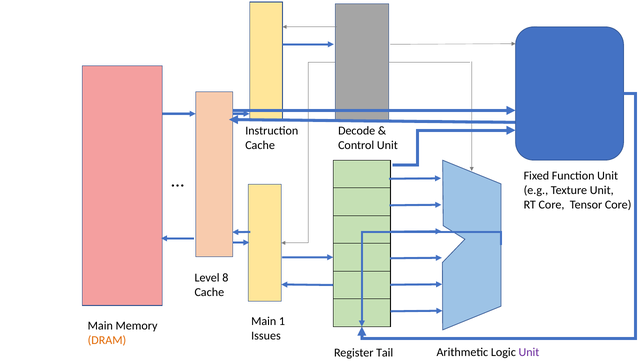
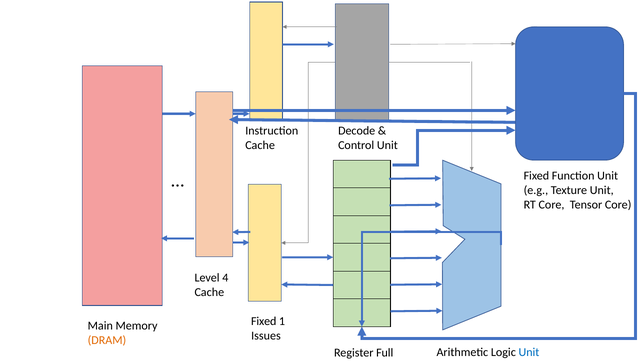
8: 8 -> 4
Main at (264, 321): Main -> Fixed
Tail: Tail -> Full
Unit at (529, 352) colour: purple -> blue
